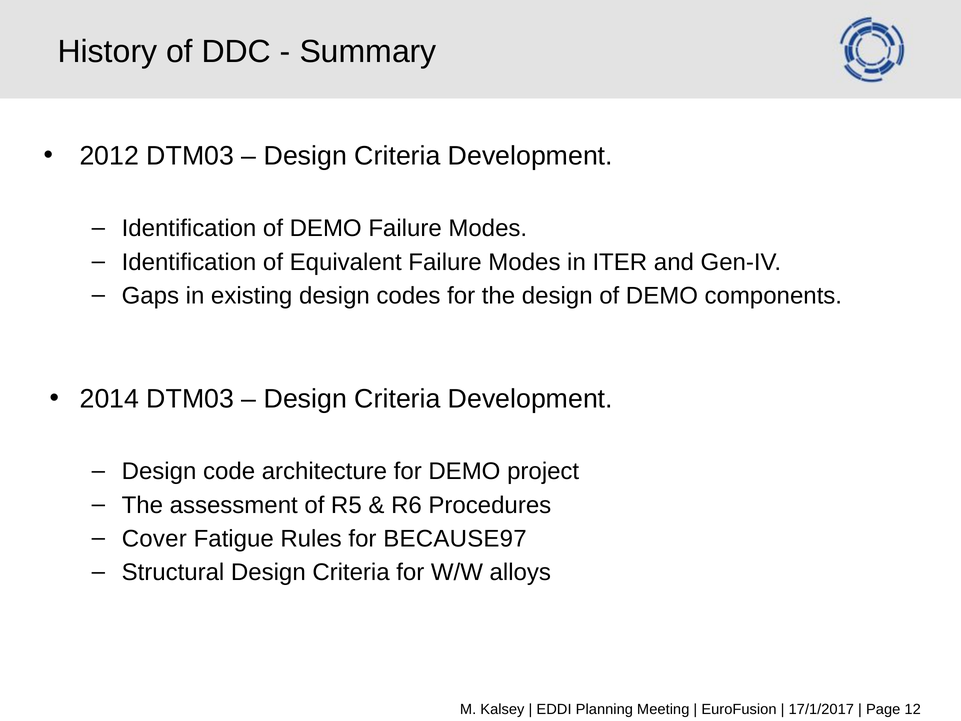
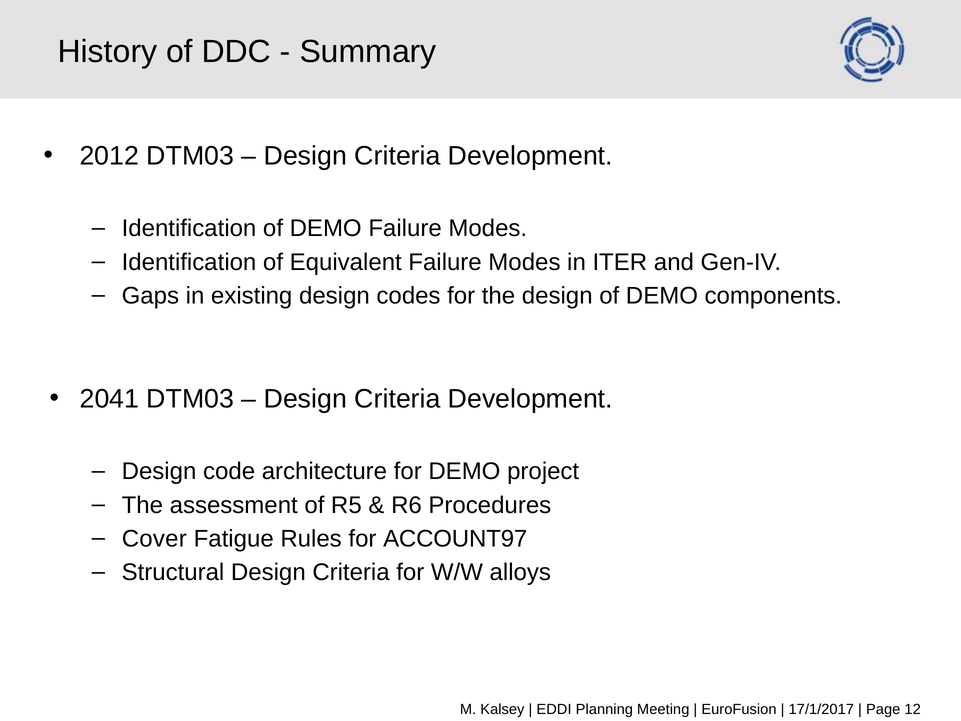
2014: 2014 -> 2041
BECAUSE97: BECAUSE97 -> ACCOUNT97
